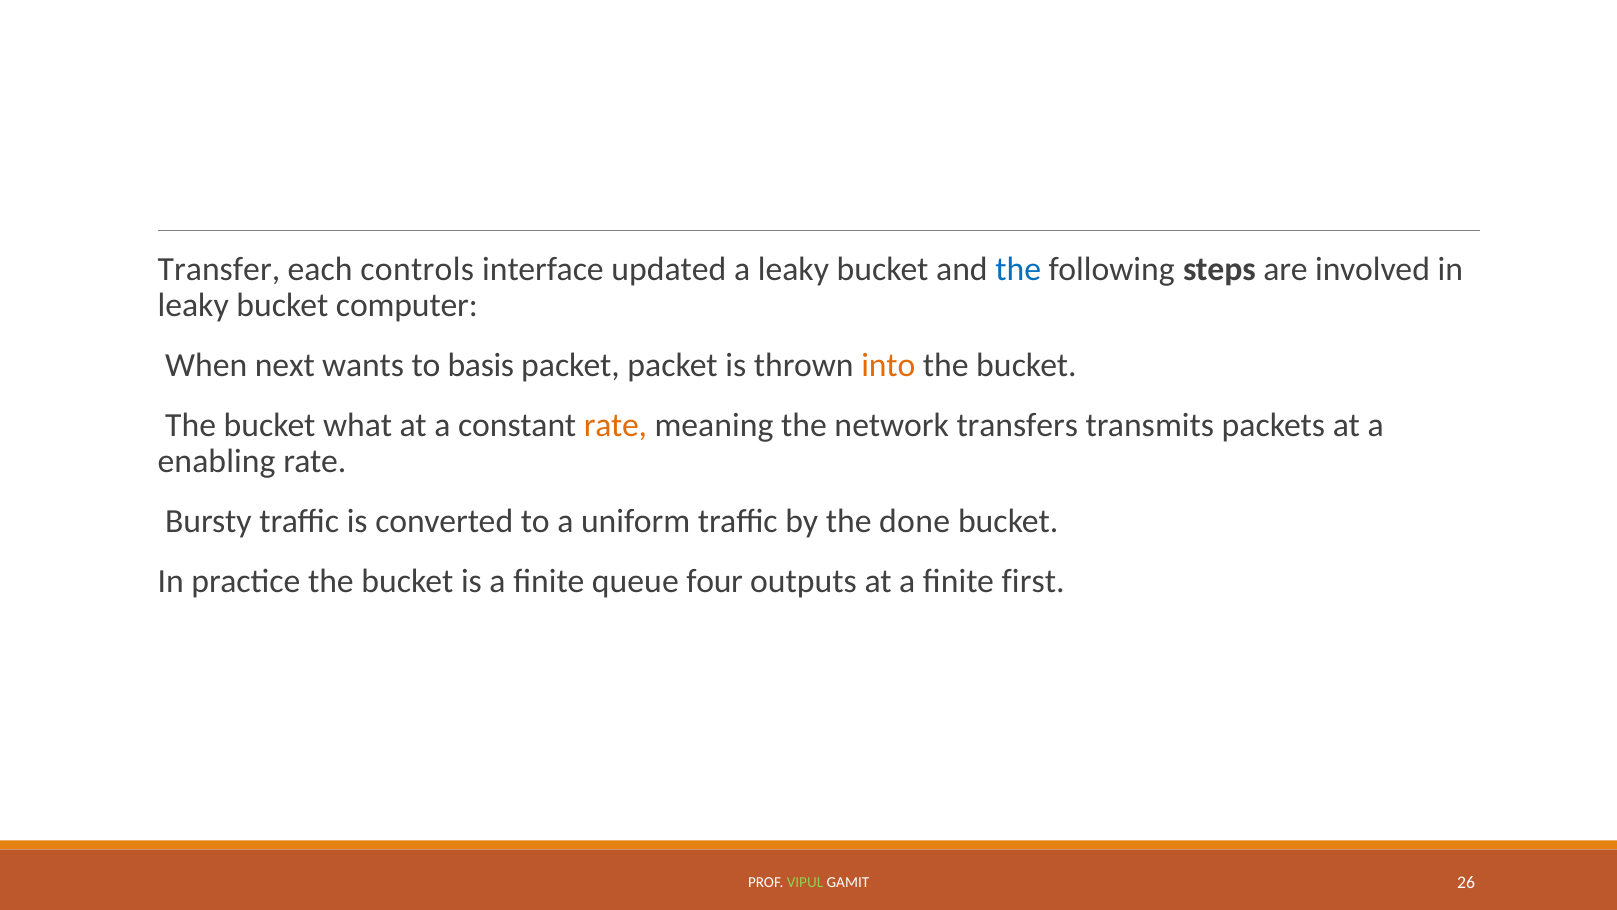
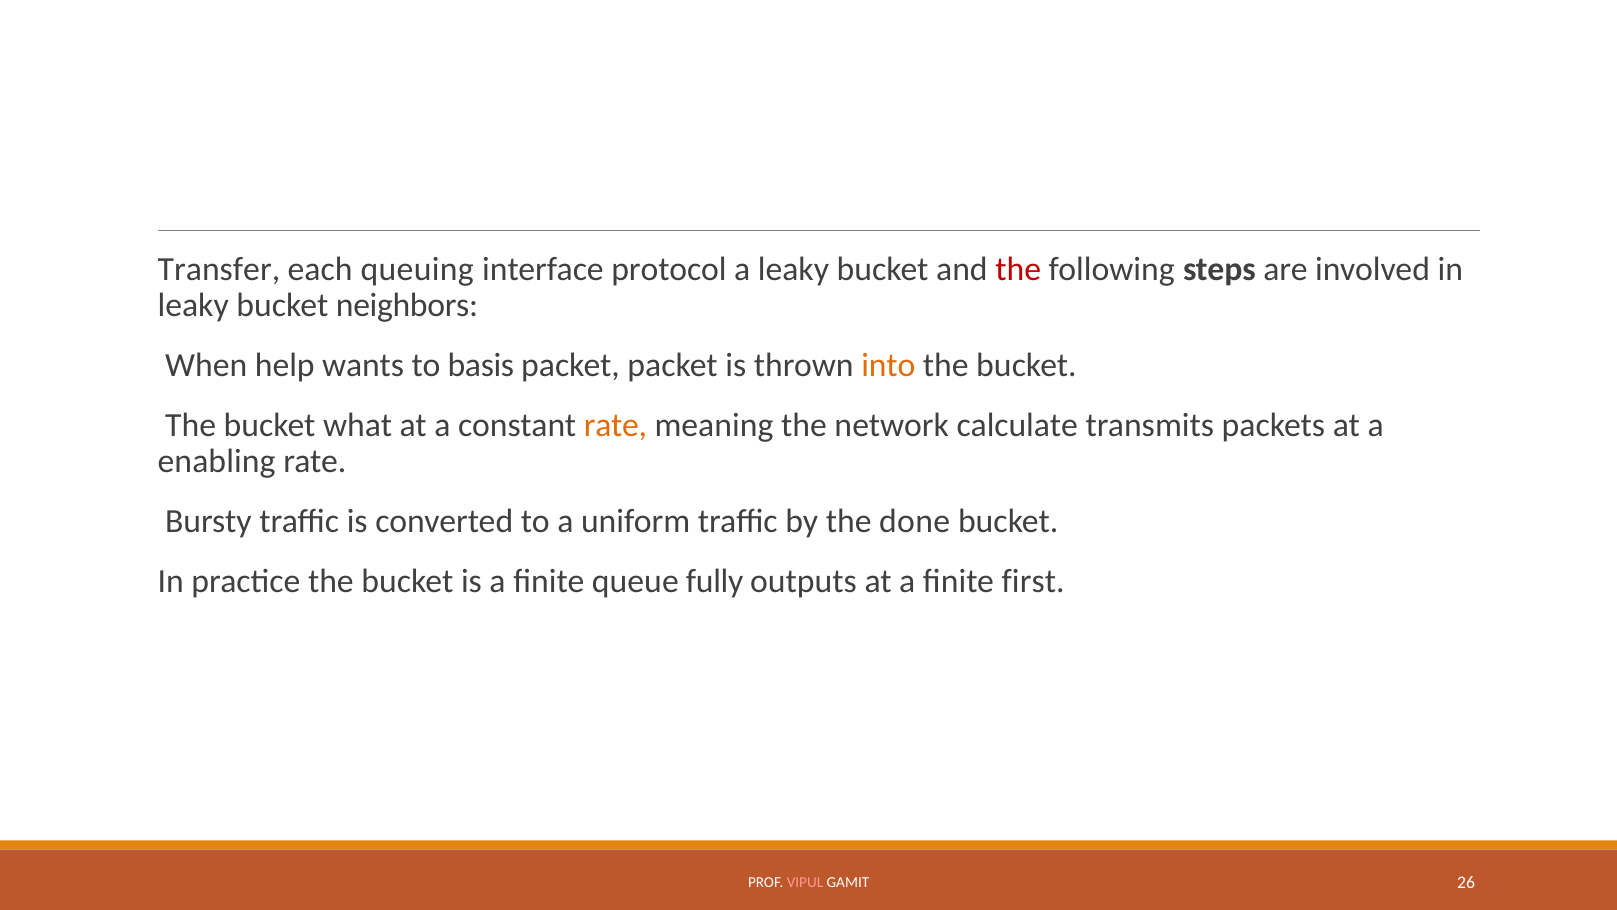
controls: controls -> queuing
updated: updated -> protocol
the at (1018, 269) colour: blue -> red
computer: computer -> neighbors
next: next -> help
transfers: transfers -> calculate
four: four -> fully
VIPUL colour: light green -> pink
